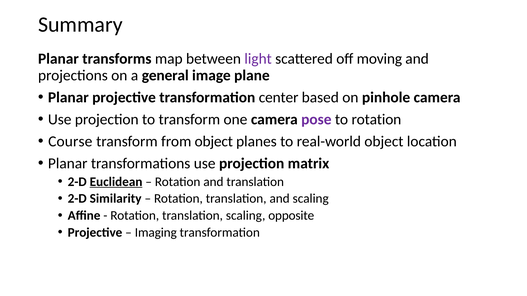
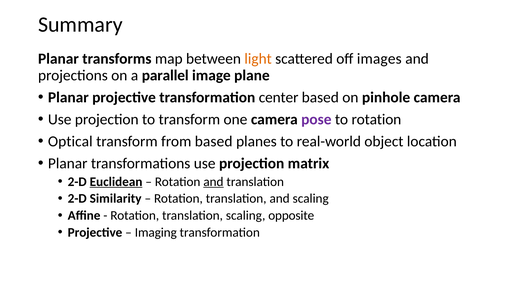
light colour: purple -> orange
moving: moving -> images
general: general -> parallel
Course: Course -> Optical
from object: object -> based
and at (213, 182) underline: none -> present
